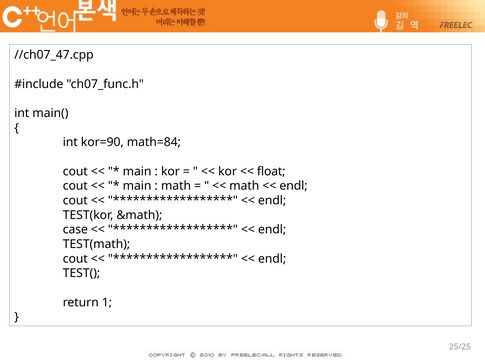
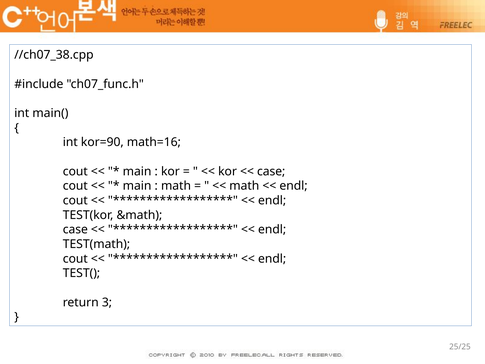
//ch07_47.cpp: //ch07_47.cpp -> //ch07_38.cpp
math=84: math=84 -> math=16
float at (271, 171): float -> case
1: 1 -> 3
